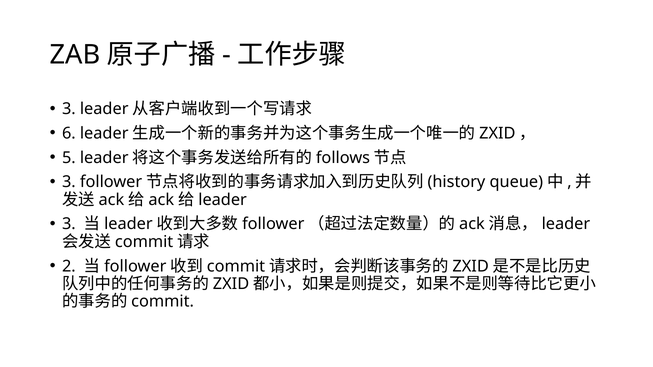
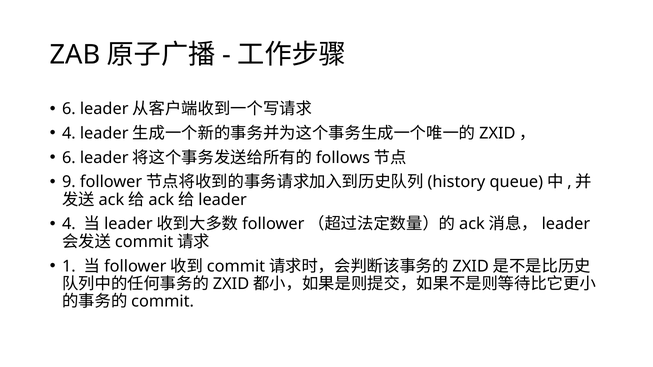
3 at (69, 109): 3 -> 6
6 at (69, 133): 6 -> 4
5 at (69, 158): 5 -> 6
3 at (69, 182): 3 -> 9
3 at (69, 224): 3 -> 4
2: 2 -> 1
